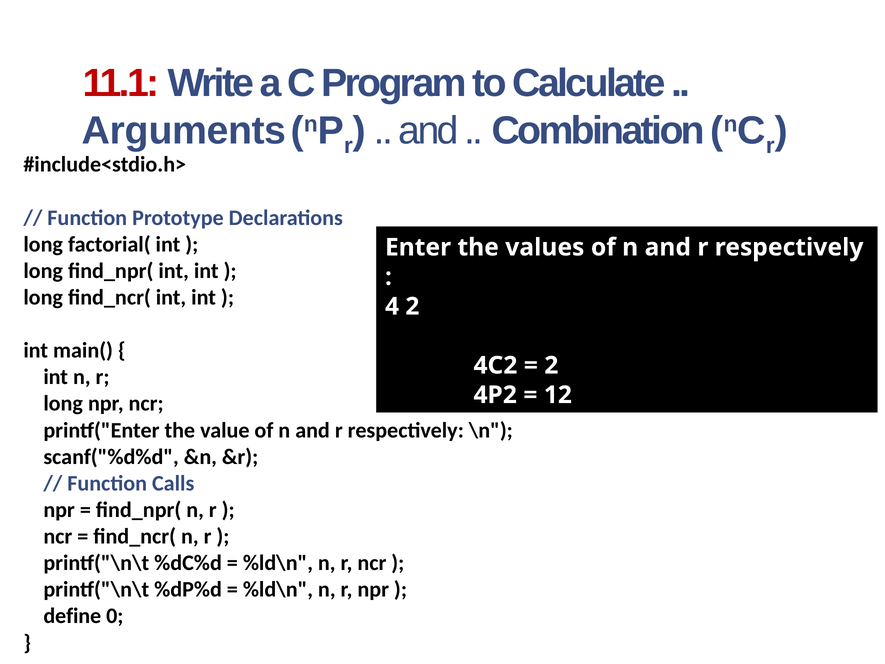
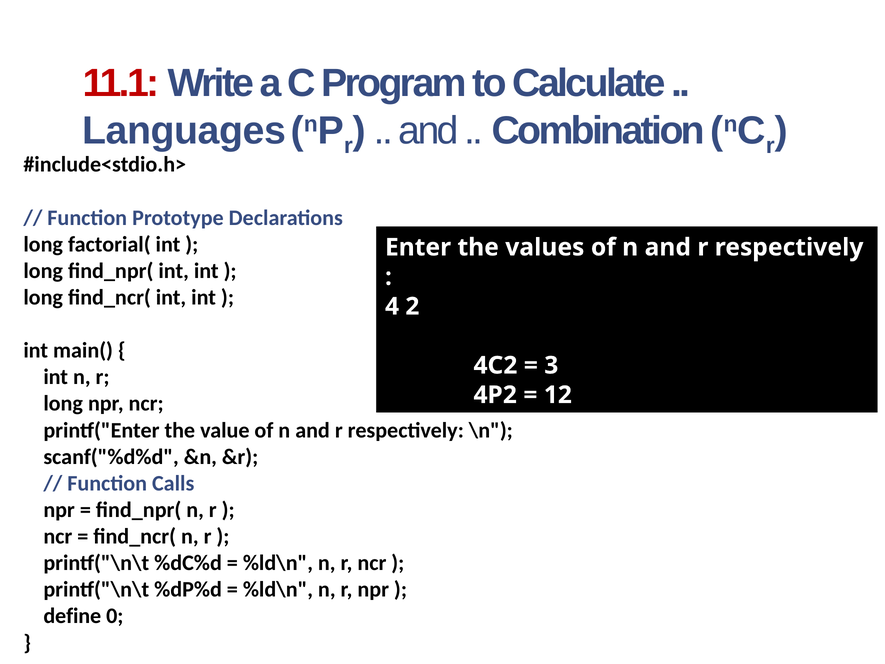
Arguments: Arguments -> Languages
2 at (551, 365): 2 -> 3
